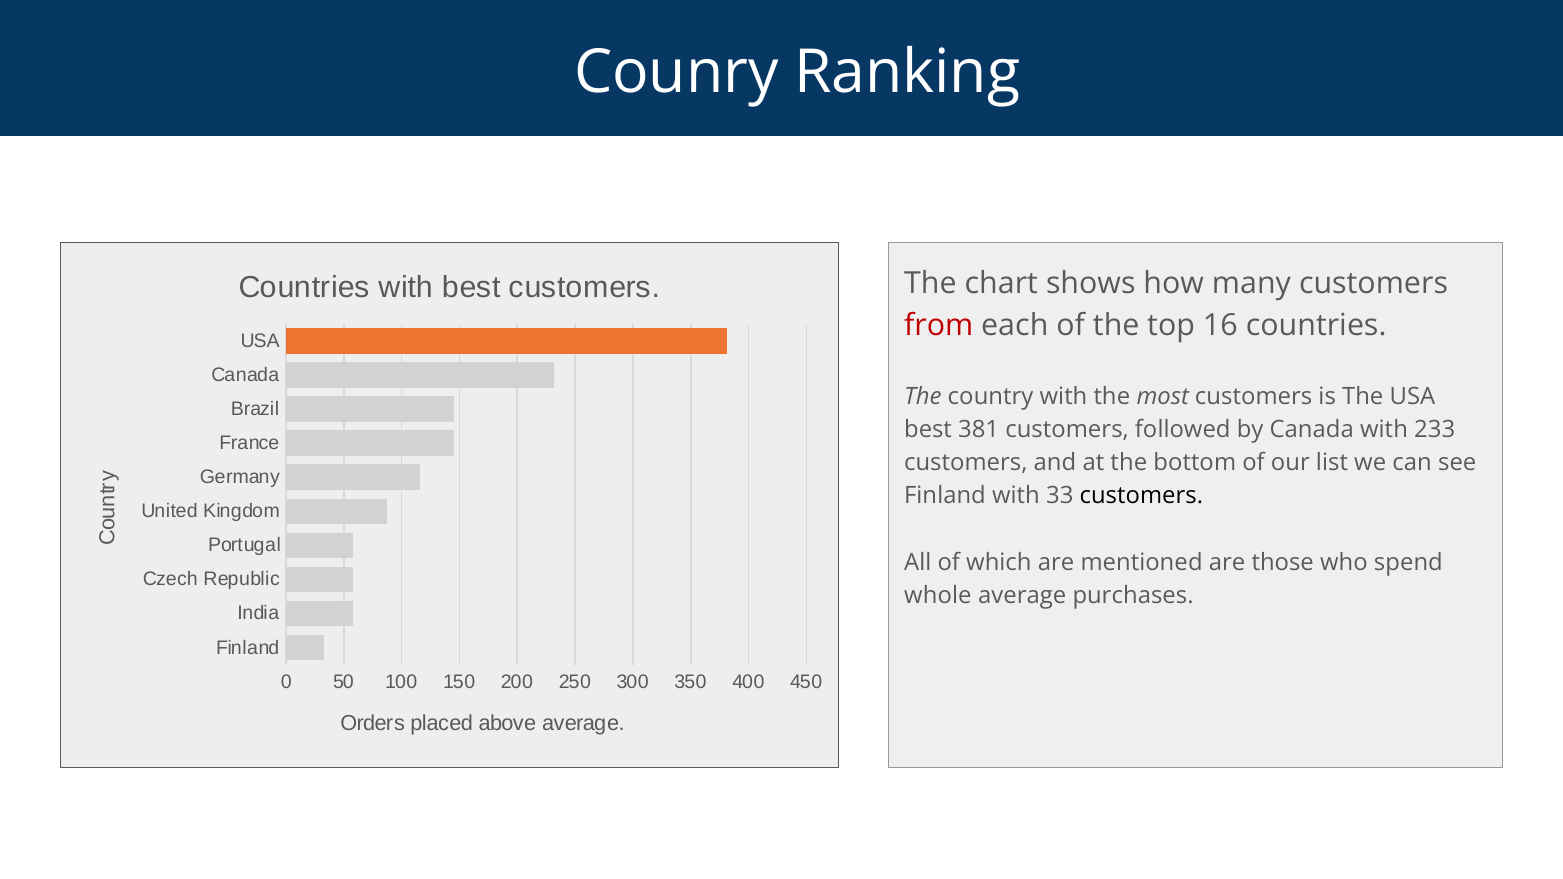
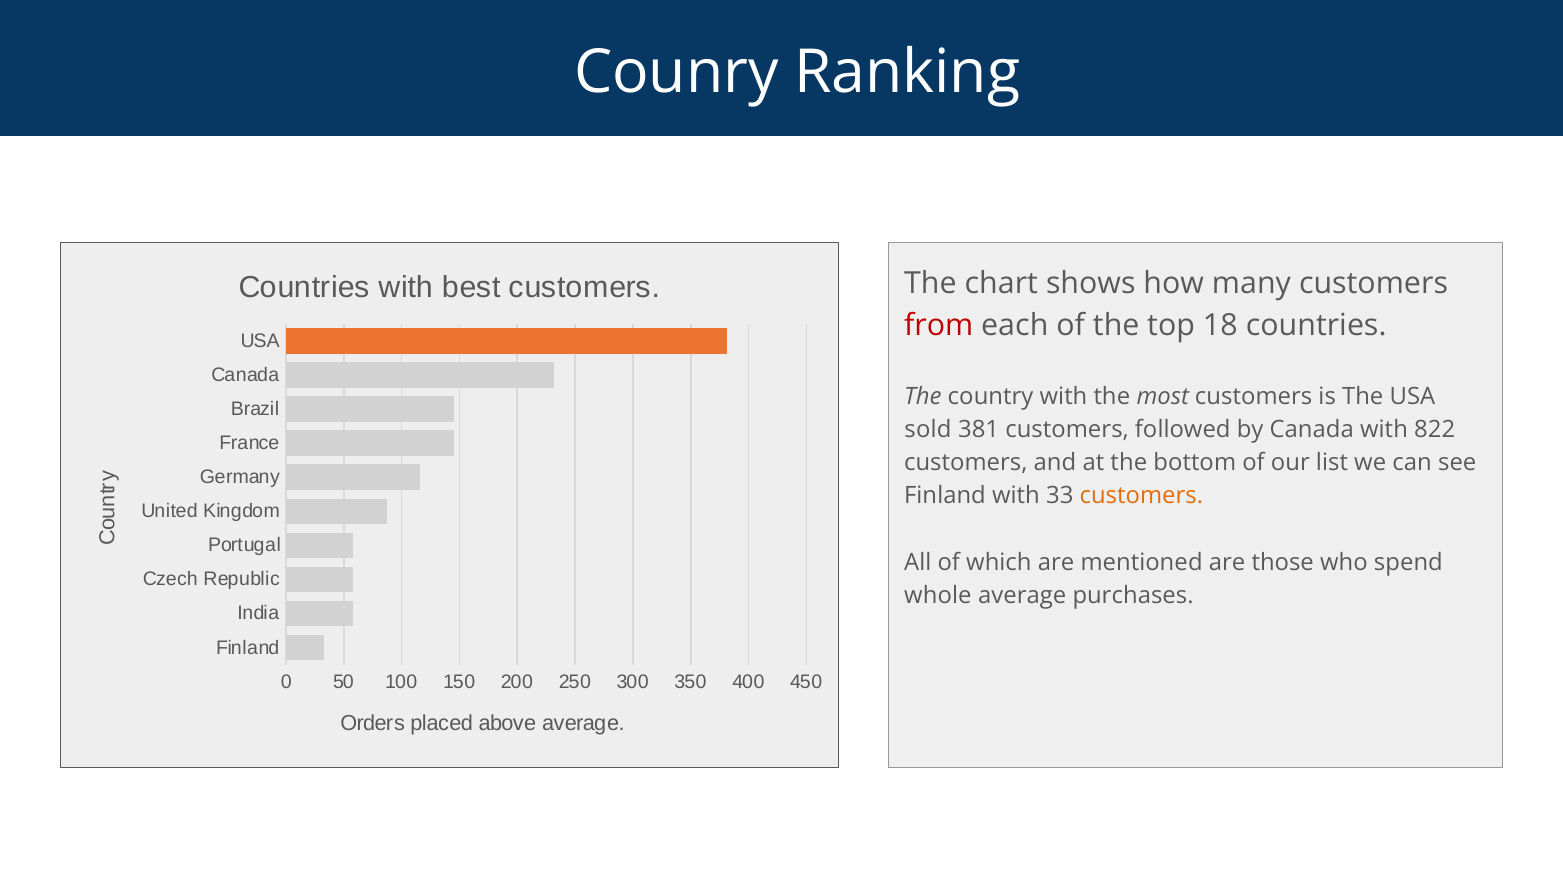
16: 16 -> 18
best at (928, 430): best -> sold
233: 233 -> 822
customers at (1141, 496) colour: black -> orange
